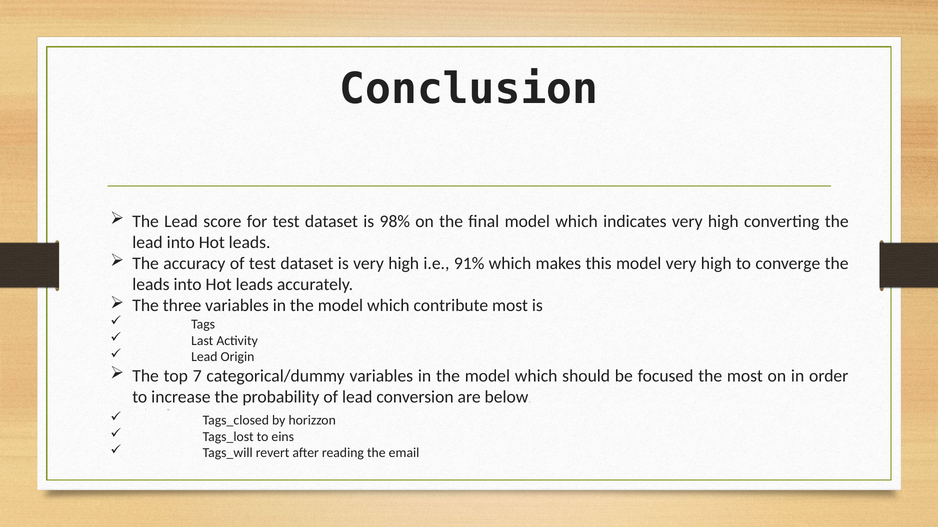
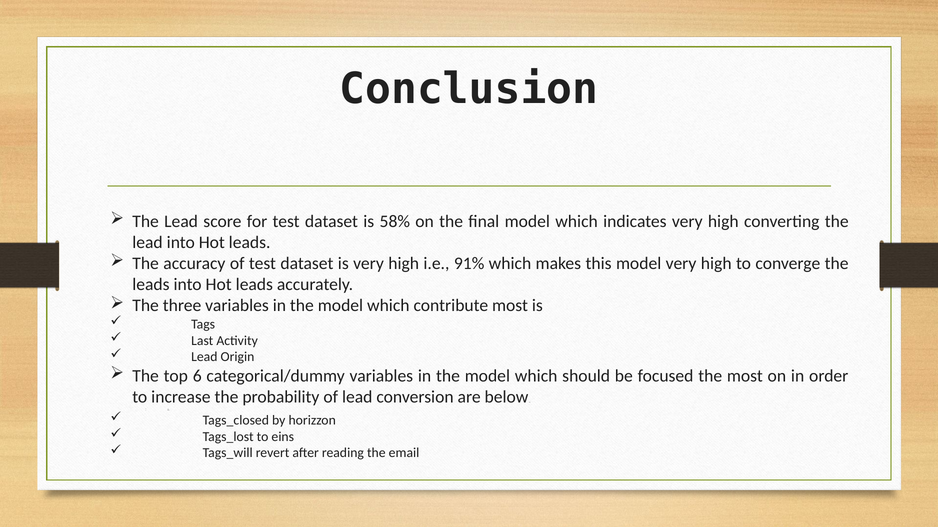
98%: 98% -> 58%
7: 7 -> 6
